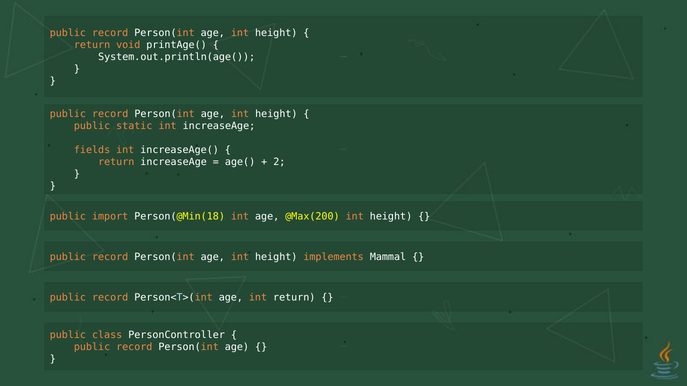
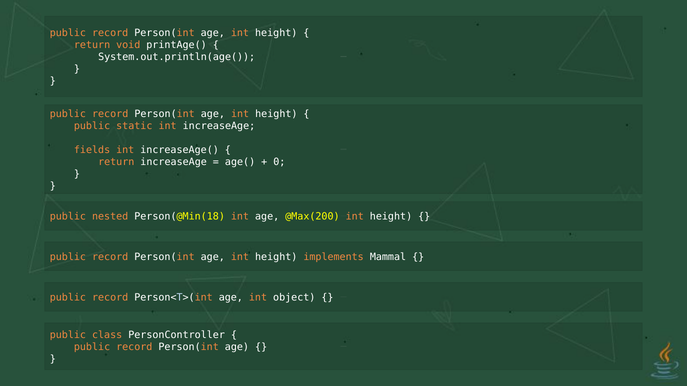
2: 2 -> 0
import: import -> nested
int return: return -> object
